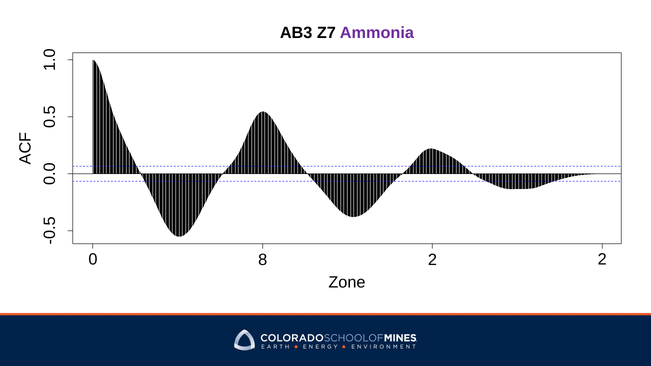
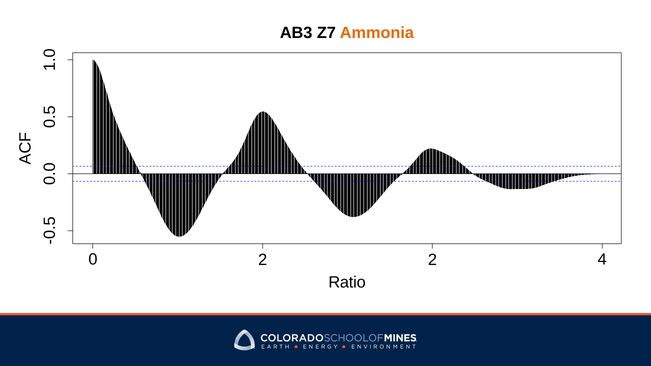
Ammonia colour: purple -> orange
0 8: 8 -> 2
2 2: 2 -> 4
Zone: Zone -> Ratio
